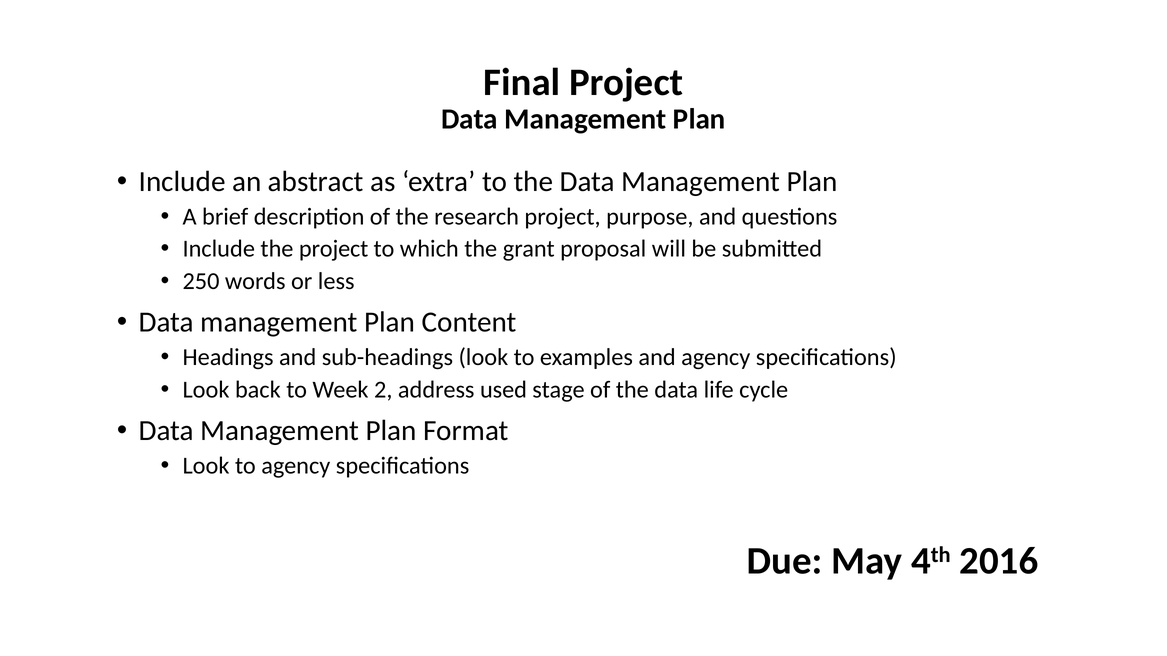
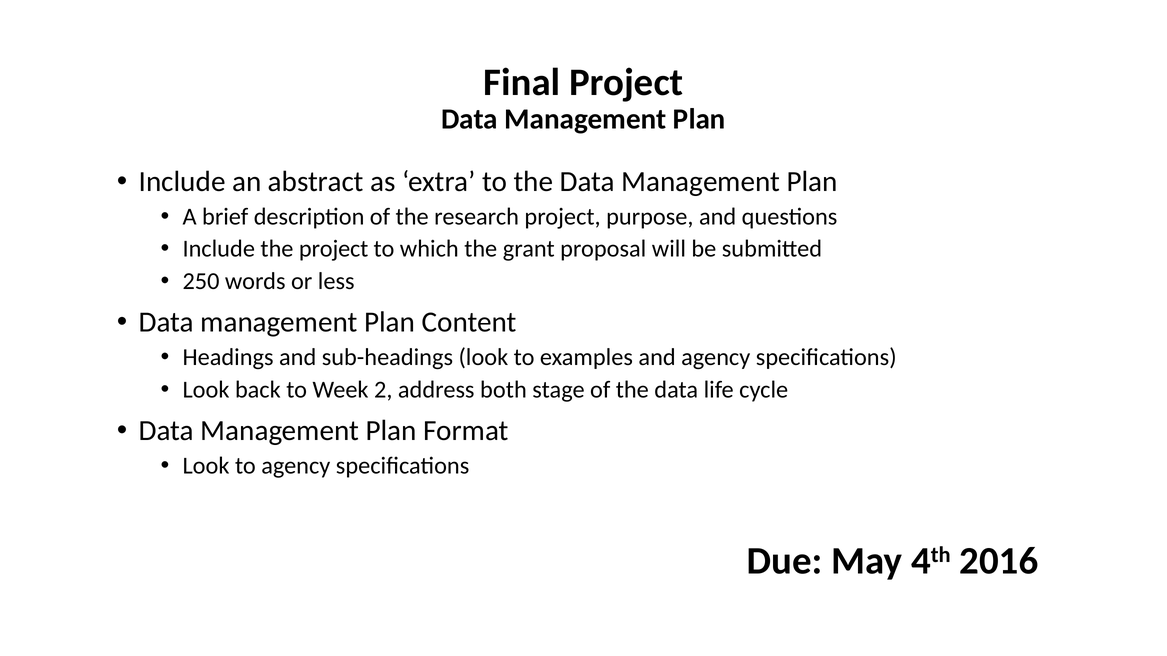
used: used -> both
